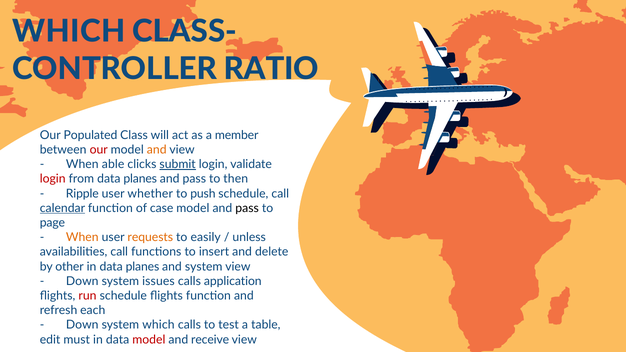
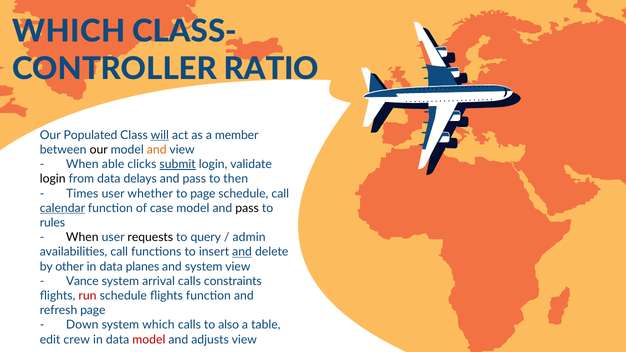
will underline: none -> present
our at (99, 150) colour: red -> black
login at (53, 179) colour: red -> black
from data planes: planes -> delays
Ripple: Ripple -> Times
to push: push -> page
page: page -> rules
When at (82, 237) colour: orange -> black
requests colour: orange -> black
easily: easily -> query
unless: unless -> admin
and at (242, 252) underline: none -> present
Down at (82, 281): Down -> Vance
issues: issues -> arrival
application: application -> constraints
refresh each: each -> page
test: test -> also
must: must -> crew
receive: receive -> adjusts
